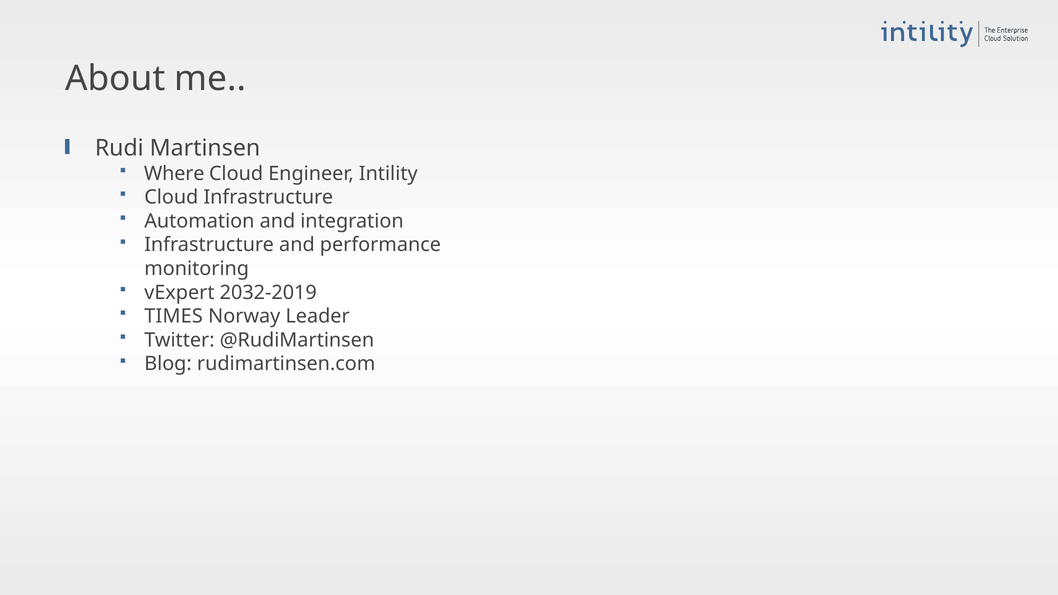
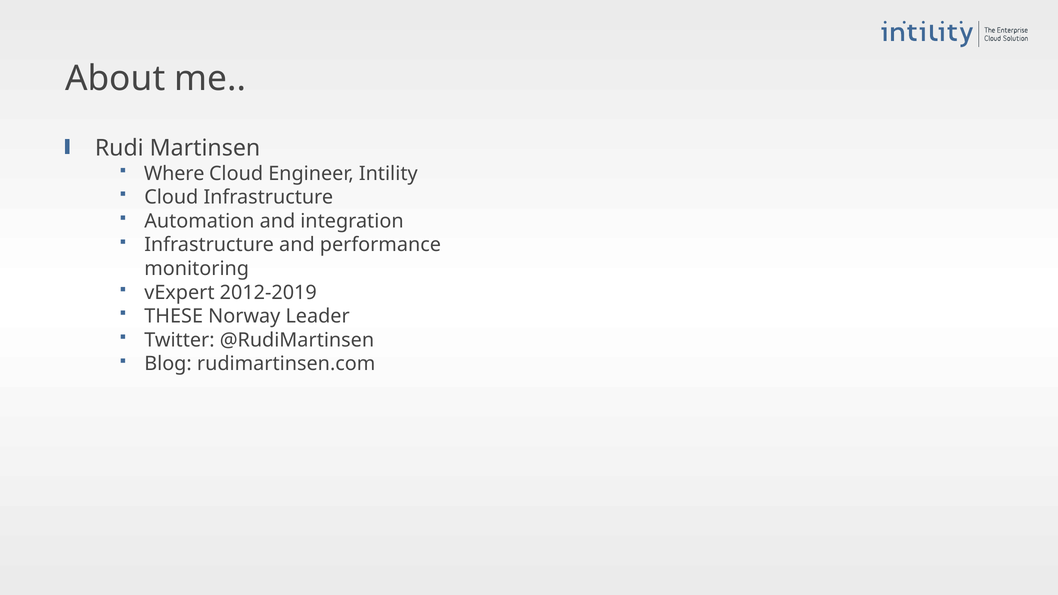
2032-2019: 2032-2019 -> 2012-2019
TIMES: TIMES -> THESE
